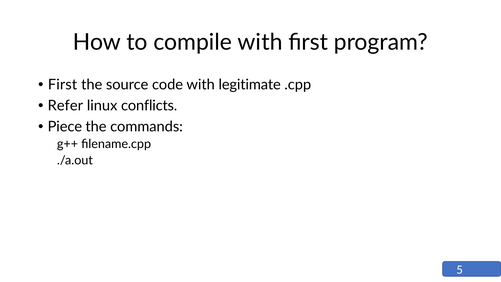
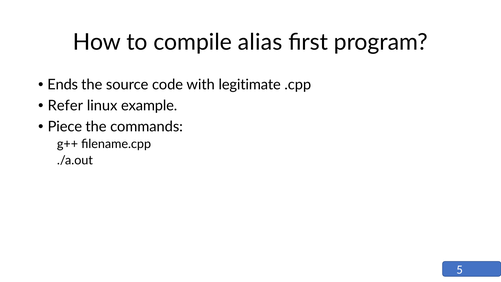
compile with: with -> alias
First at (62, 85): First -> Ends
conflicts: conflicts -> example
